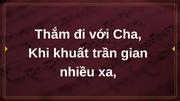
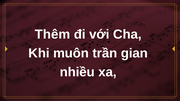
Thắm: Thắm -> Thêm
khuất: khuất -> muôn
